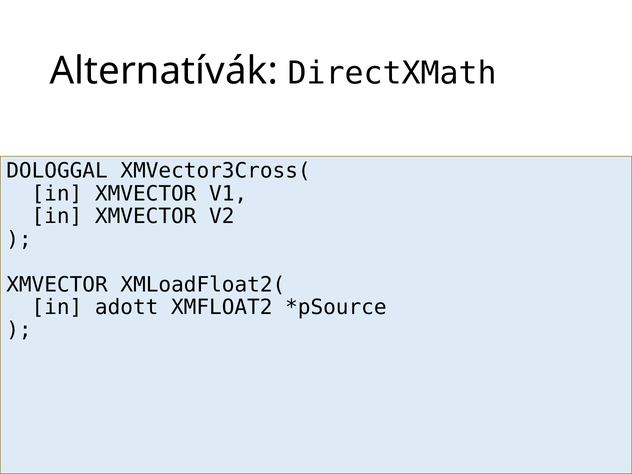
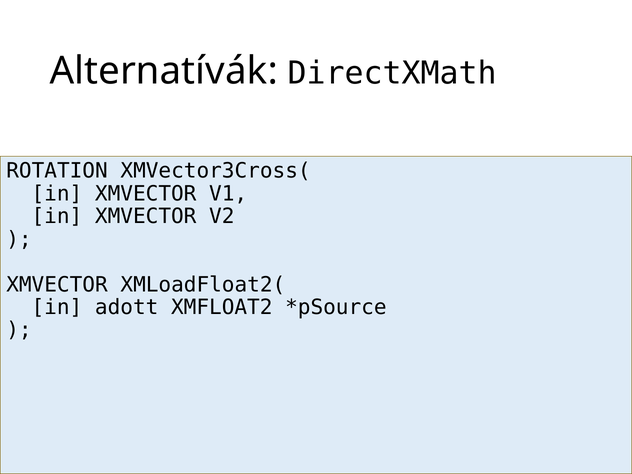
DOLOGGAL: DOLOGGAL -> ROTATION
